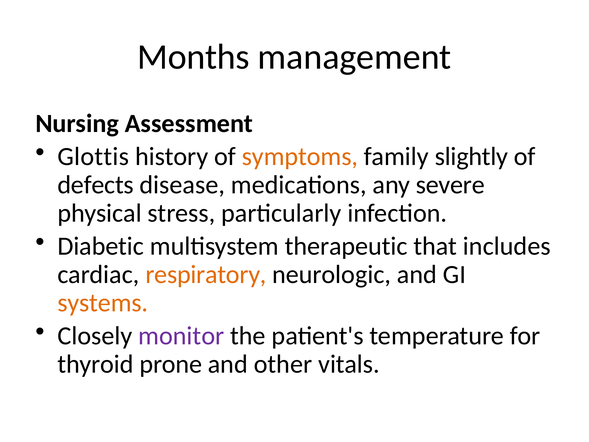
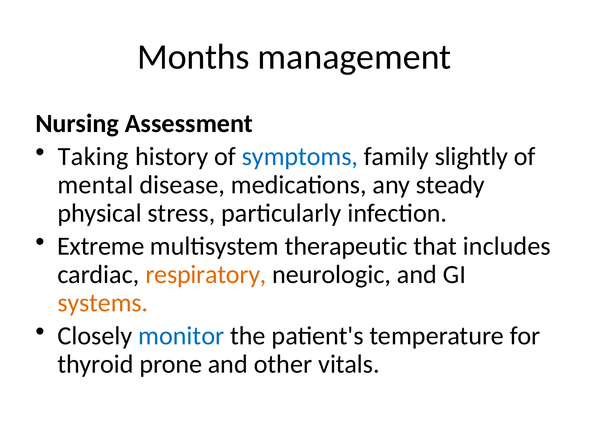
Glottis: Glottis -> Taking
symptoms colour: orange -> blue
defects: defects -> mental
severe: severe -> steady
Diabetic: Diabetic -> Extreme
monitor colour: purple -> blue
